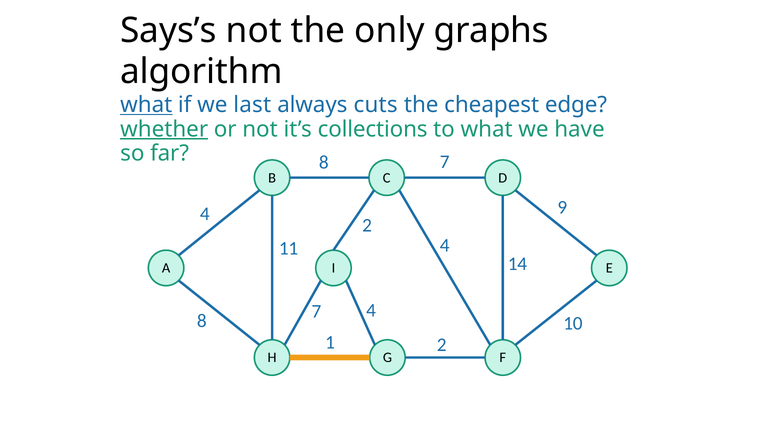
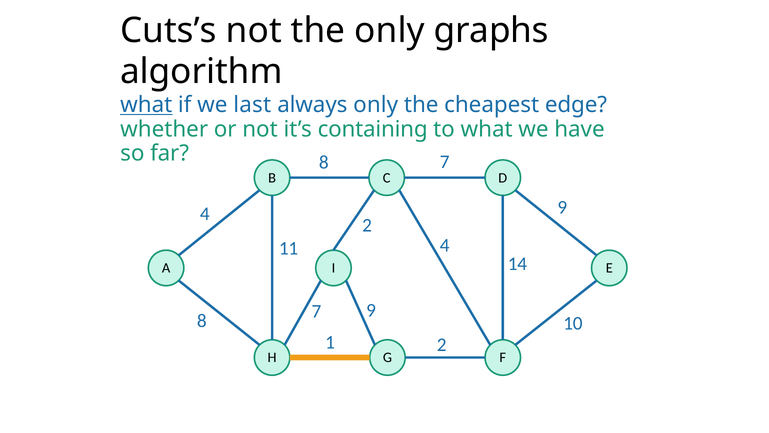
Says’s: Says’s -> Cuts’s
always cuts: cuts -> only
whether underline: present -> none
collections: collections -> containing
4 at (371, 310): 4 -> 9
